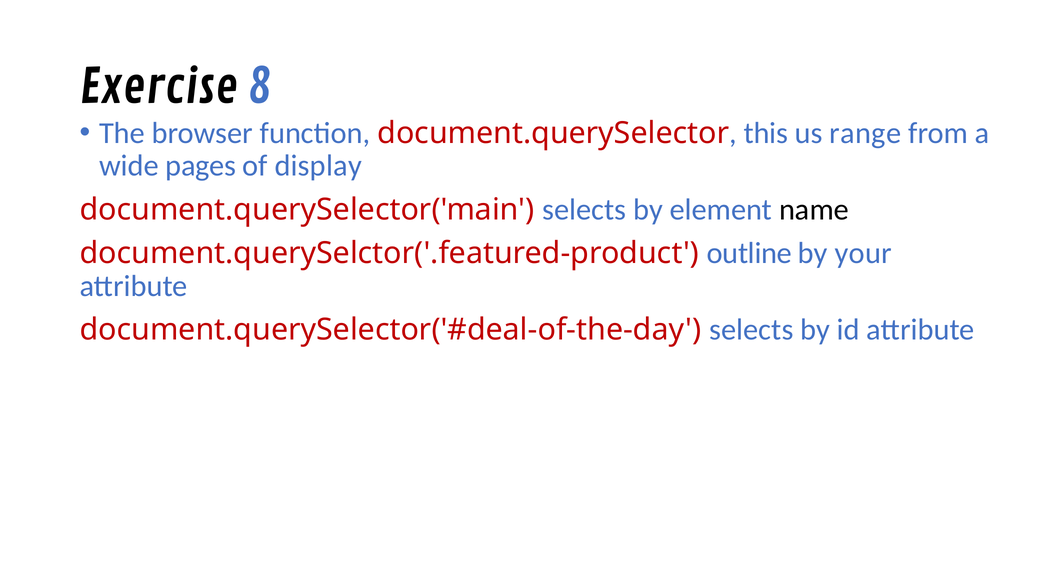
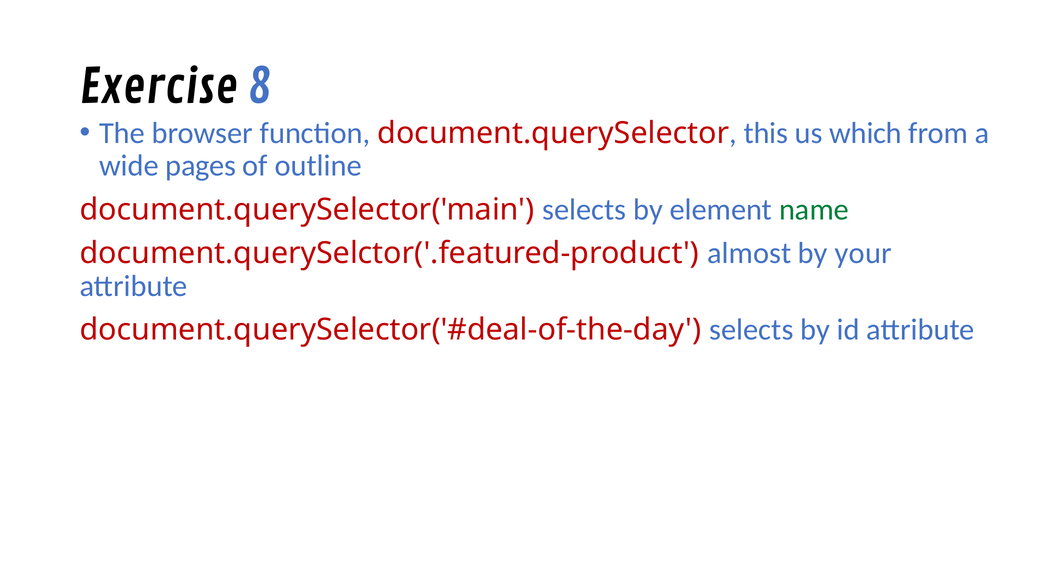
range: range -> which
display: display -> outline
name colour: black -> green
outline: outline -> almost
